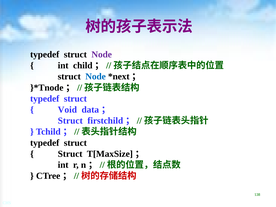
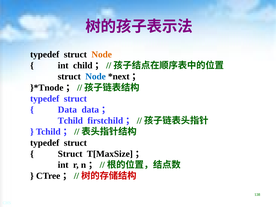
Node at (102, 54) colour: purple -> orange
Void: Void -> Data
Struct at (70, 121): Struct -> Tchild
